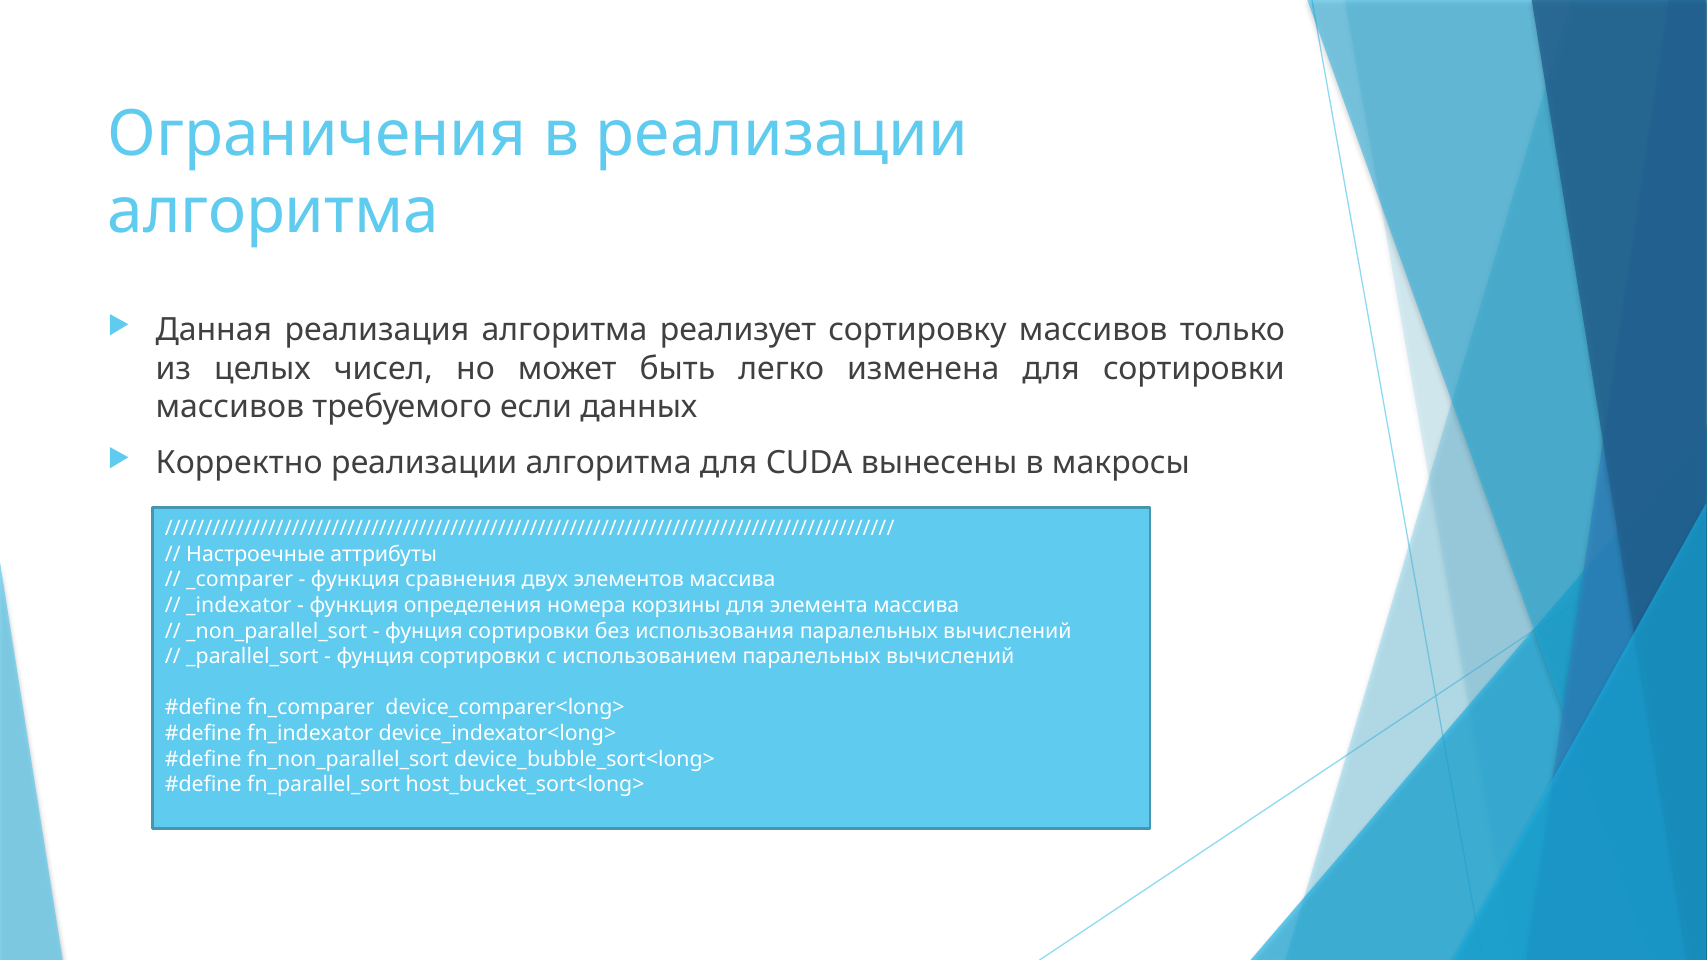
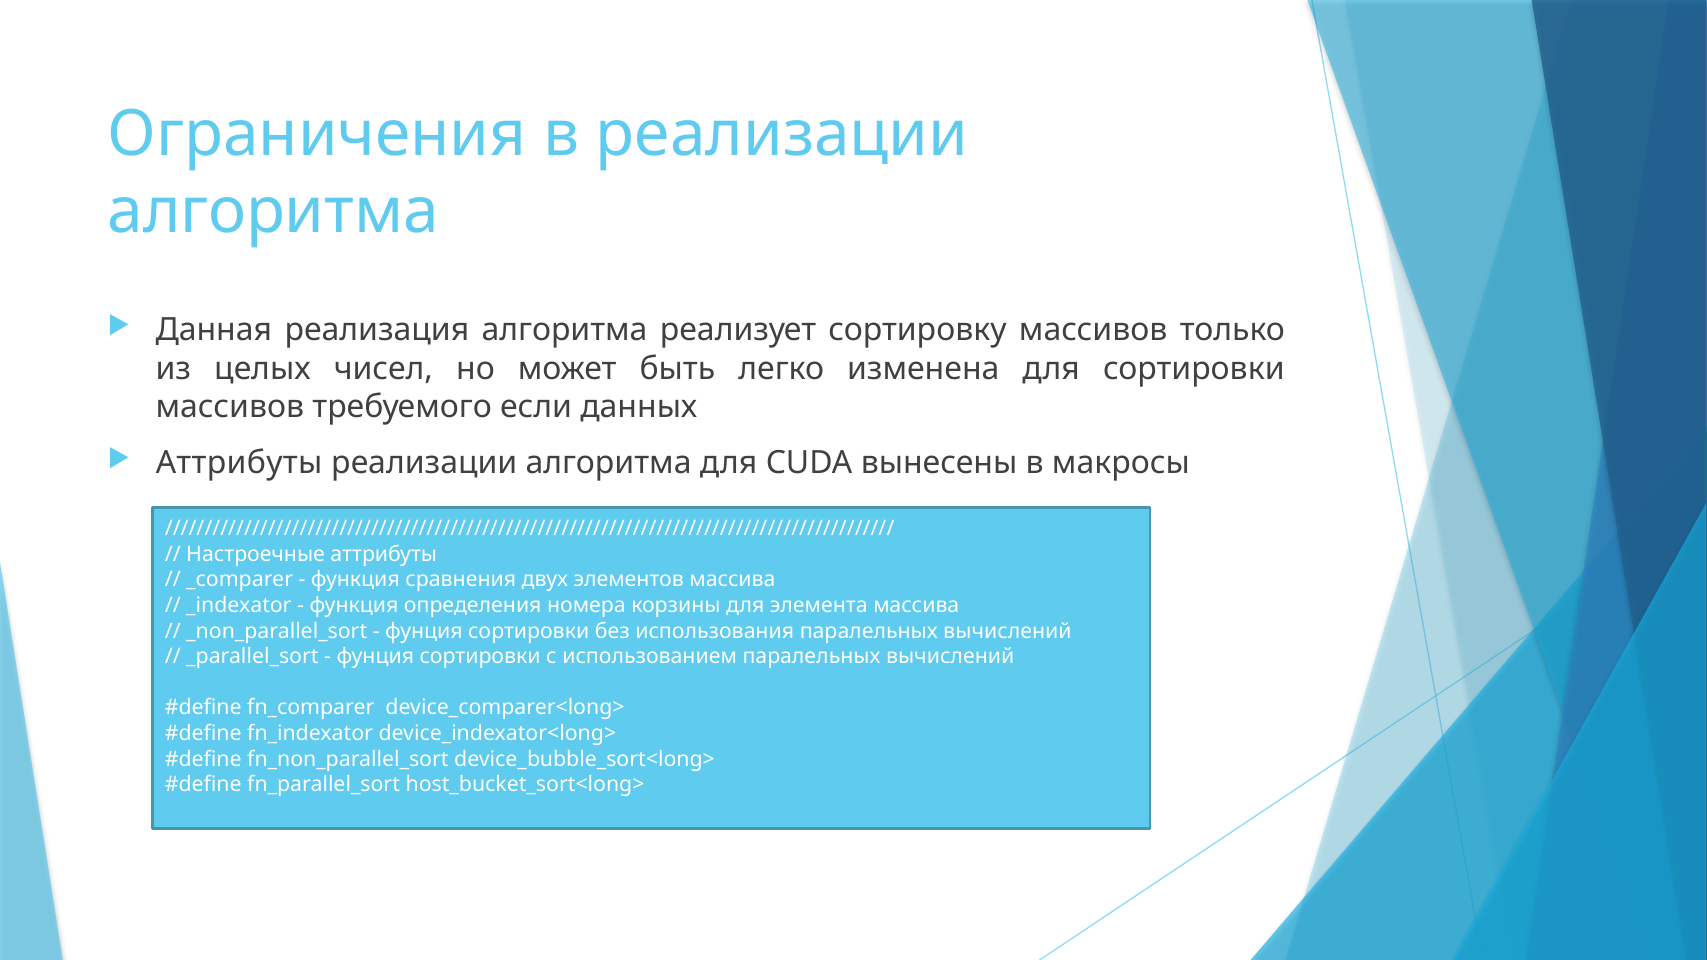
Корректно at (239, 463): Корректно -> Аттрибуты
